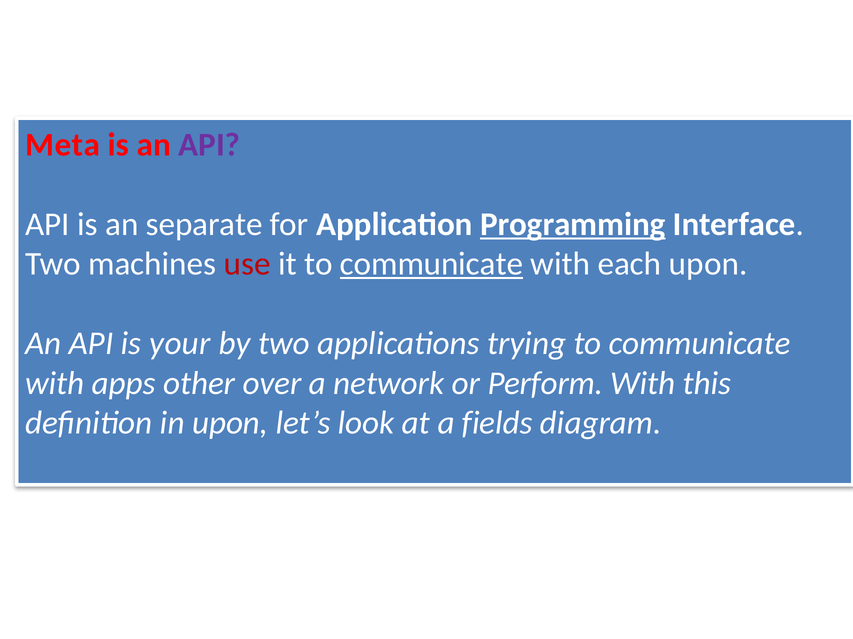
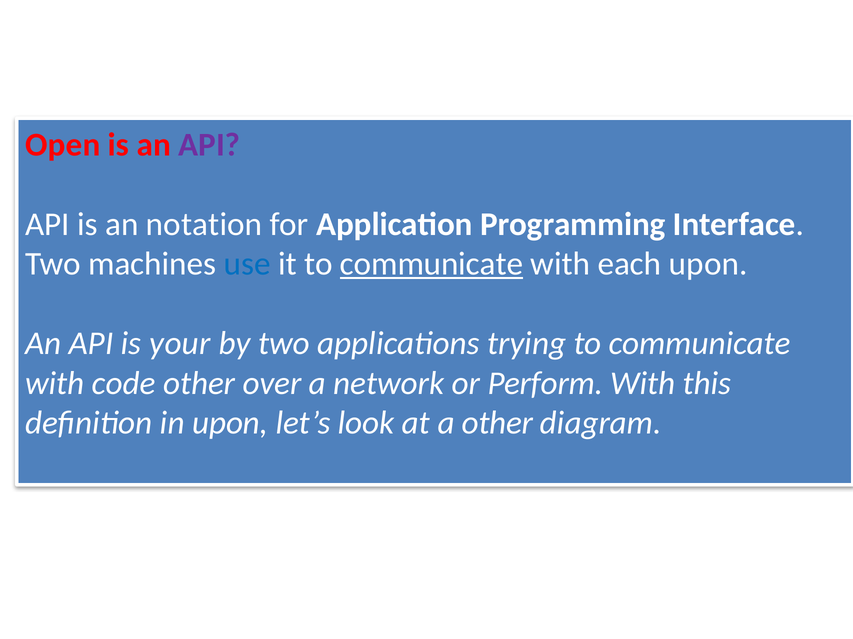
Meta: Meta -> Open
separate: separate -> notation
Programming underline: present -> none
use colour: red -> blue
apps: apps -> code
a fields: fields -> other
